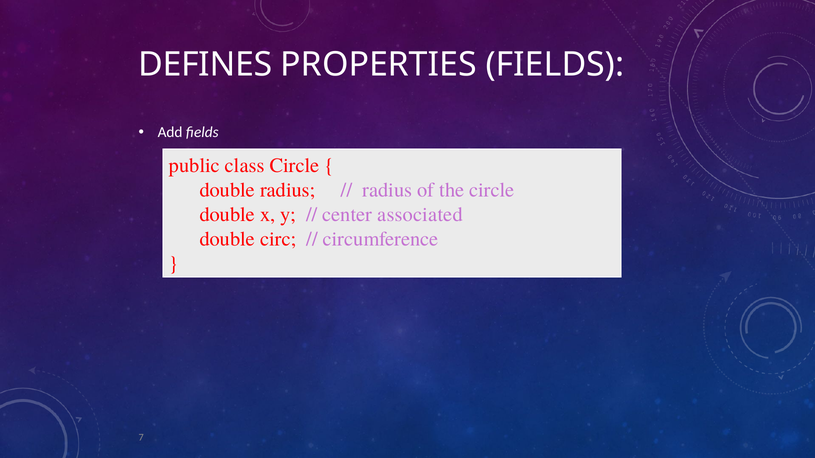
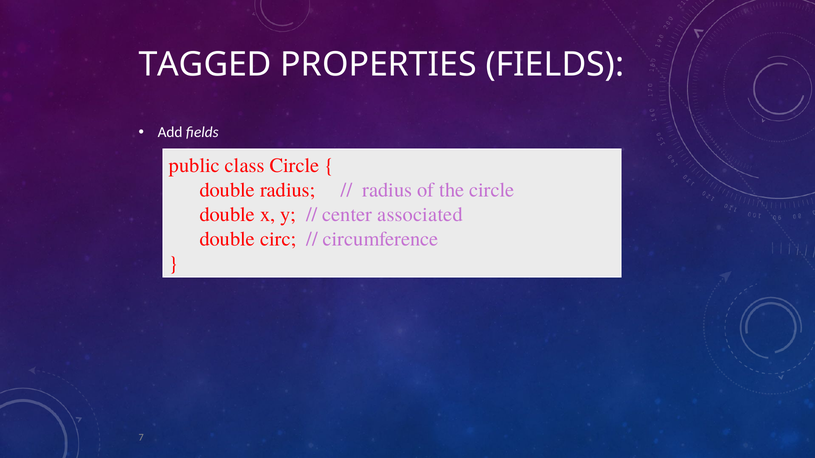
DEFINES: DEFINES -> TAGGED
